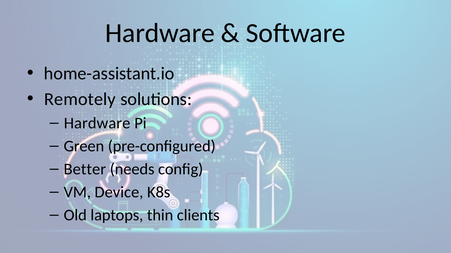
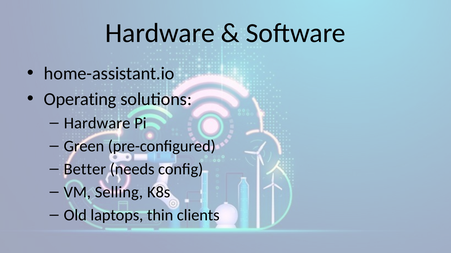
Remotely: Remotely -> Operating
Device: Device -> Selling
